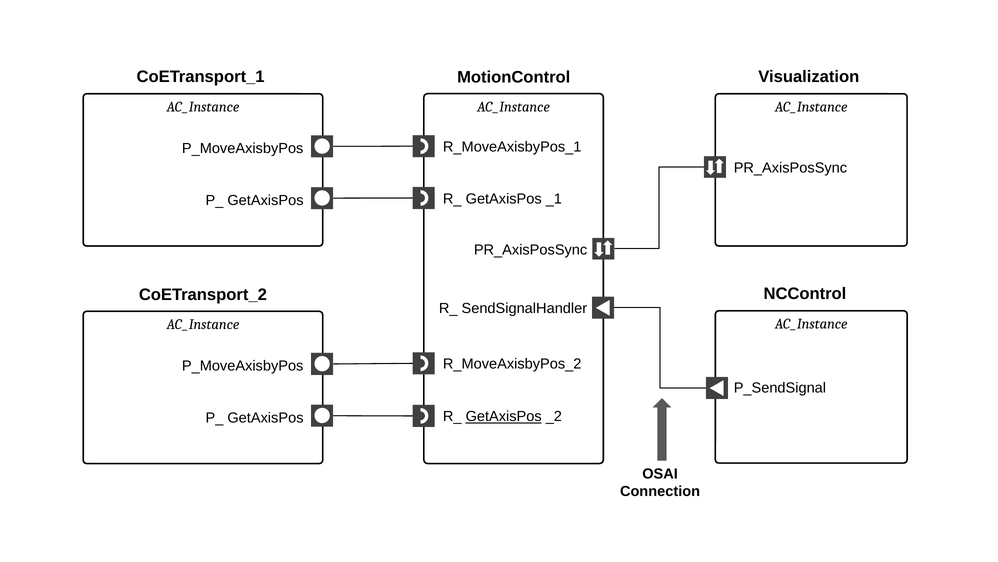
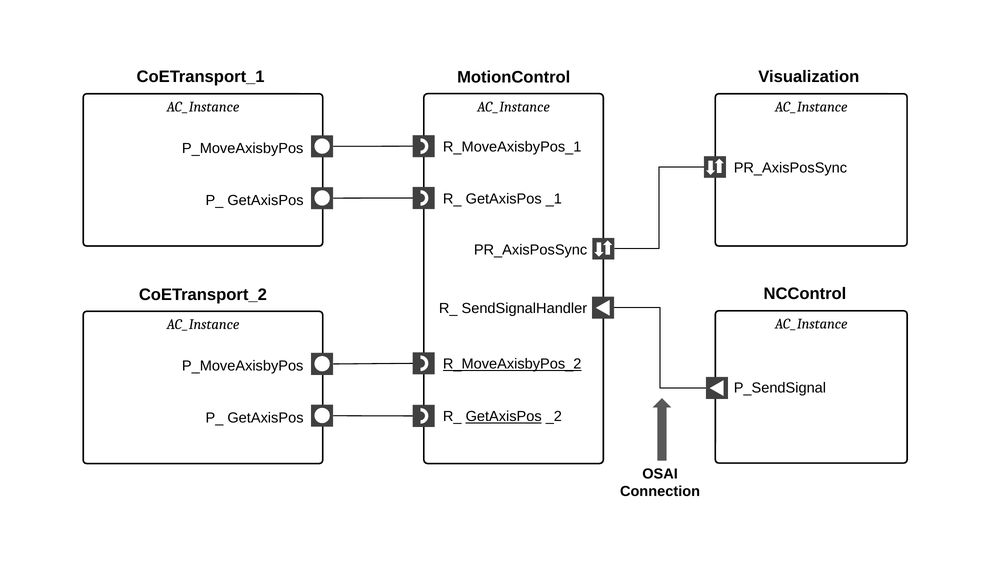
R_MoveAxisbyPos_2 underline: none -> present
